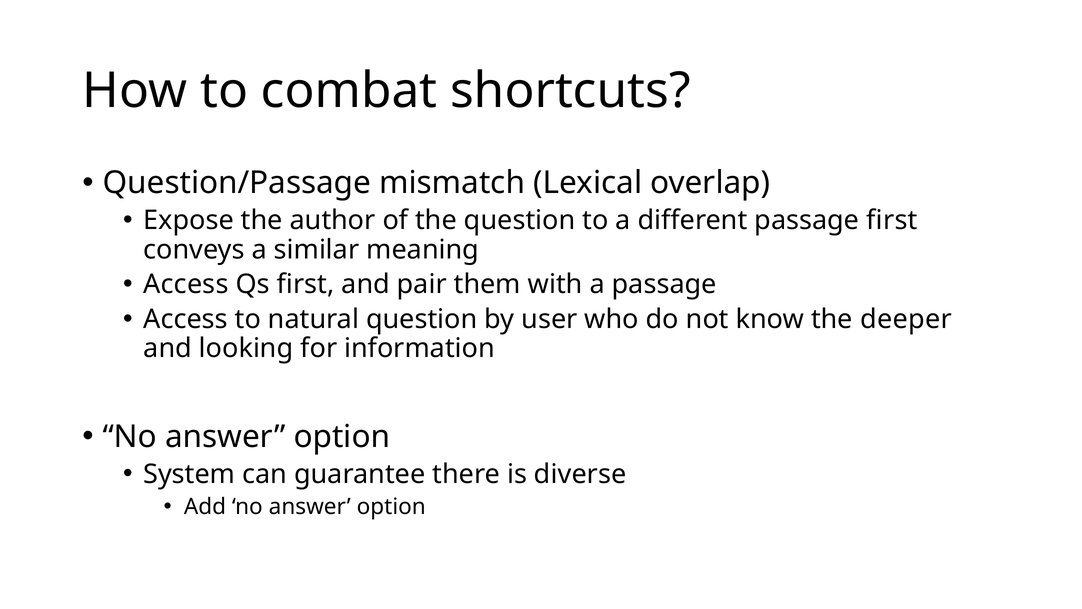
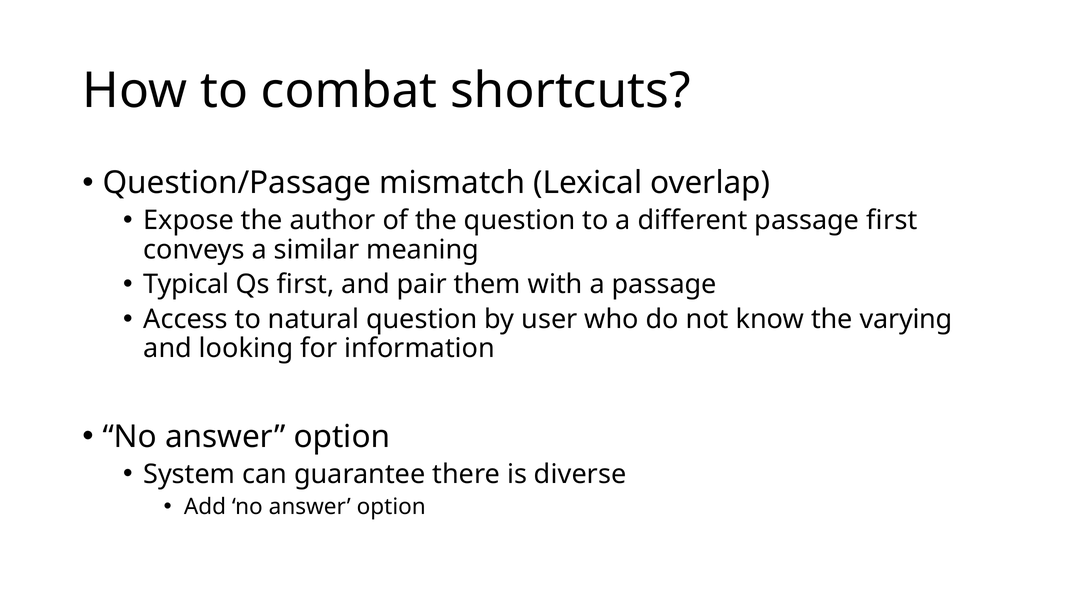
Access at (186, 284): Access -> Typical
deeper: deeper -> varying
